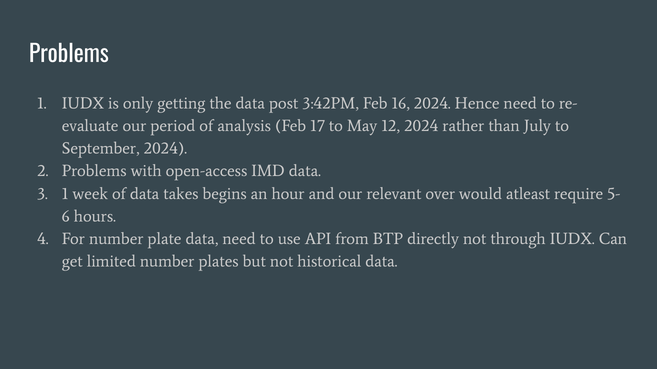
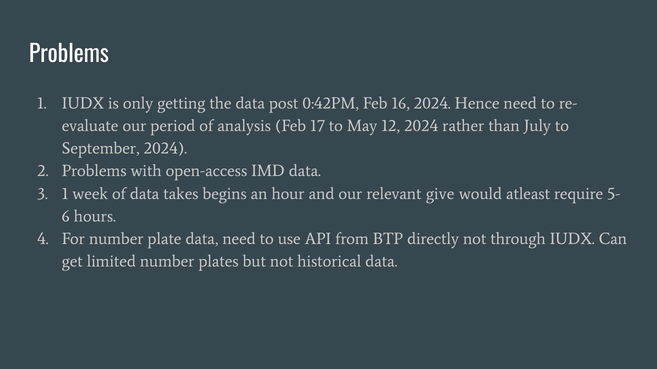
3:42PM: 3:42PM -> 0:42PM
over: over -> give
